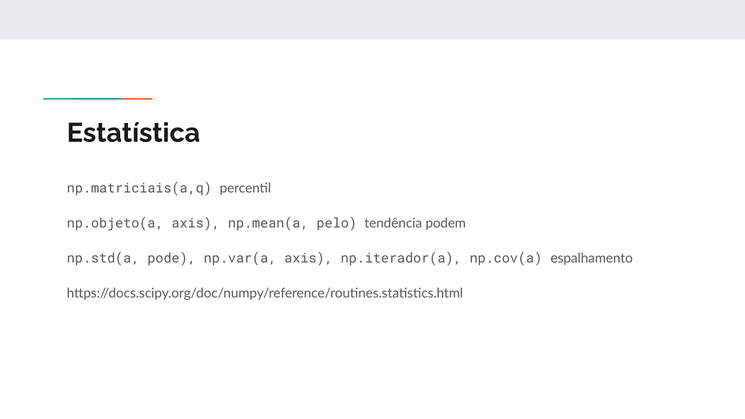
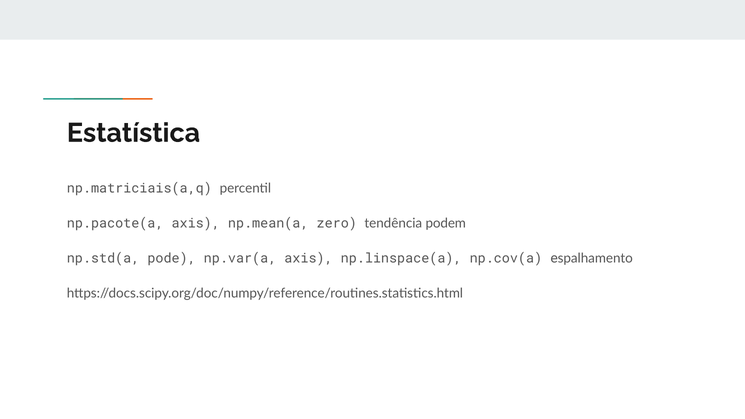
np.objeto(a: np.objeto(a -> np.pacote(a
pelo: pelo -> zero
np.iterador(a: np.iterador(a -> np.linspace(a
